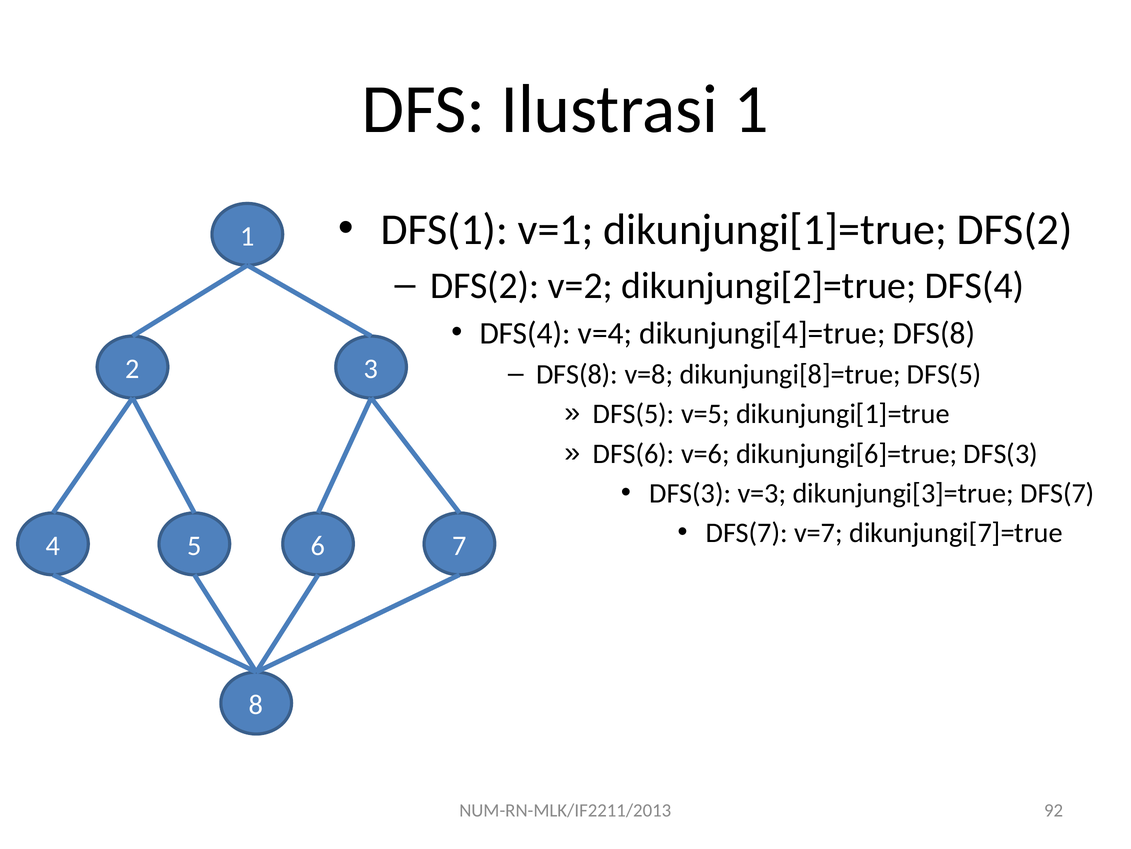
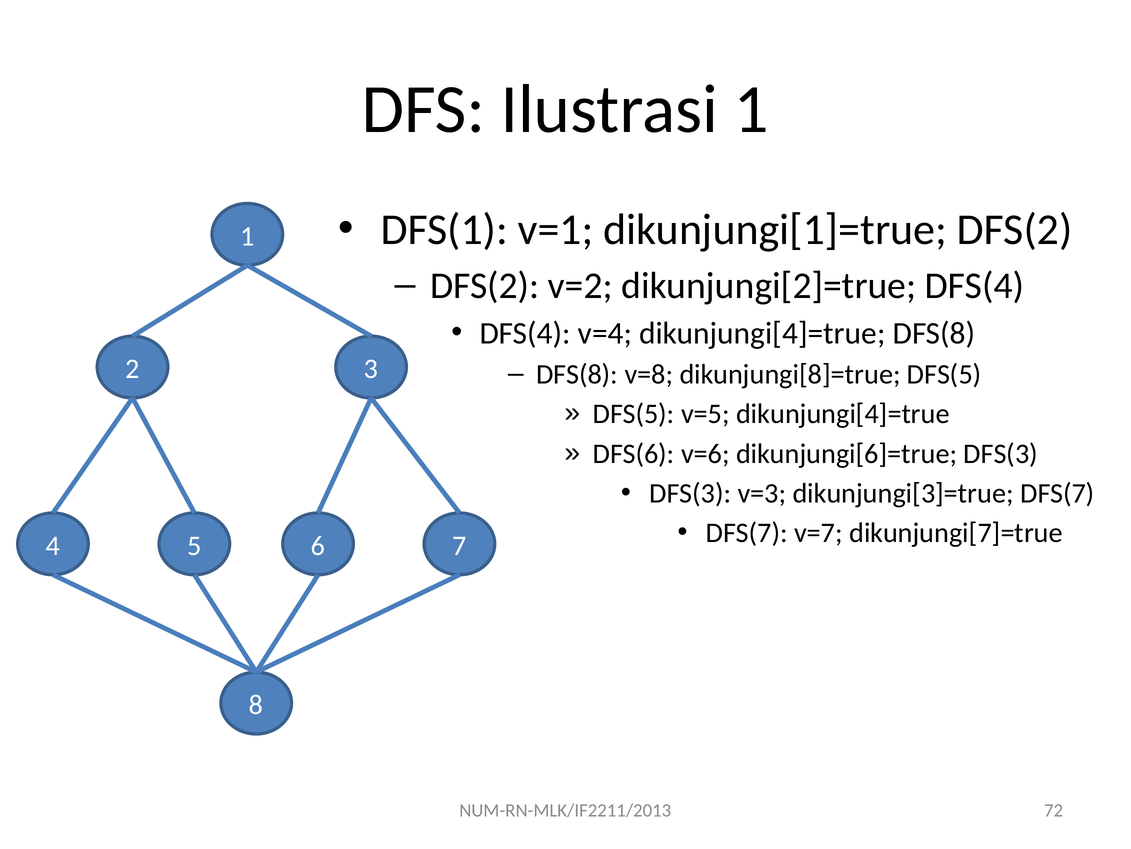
v=5 dikunjungi[1]=true: dikunjungi[1]=true -> dikunjungi[4]=true
92: 92 -> 72
